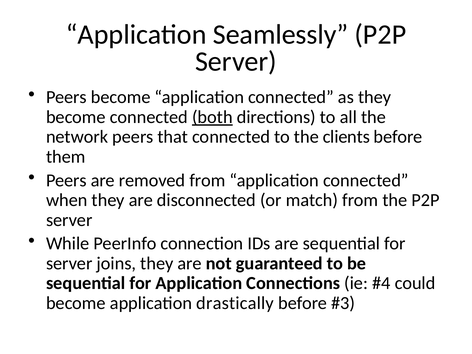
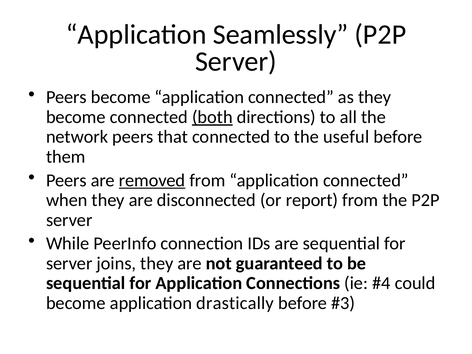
clients: clients -> useful
removed underline: none -> present
match: match -> report
